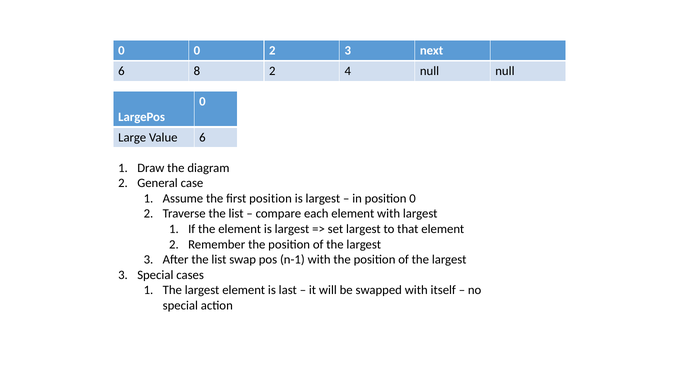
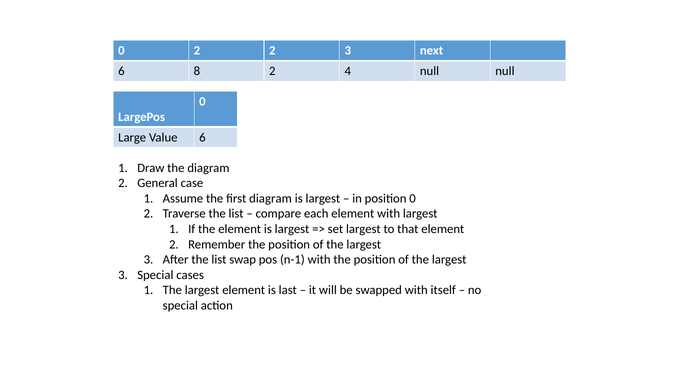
0 at (197, 51): 0 -> 2
first position: position -> diagram
